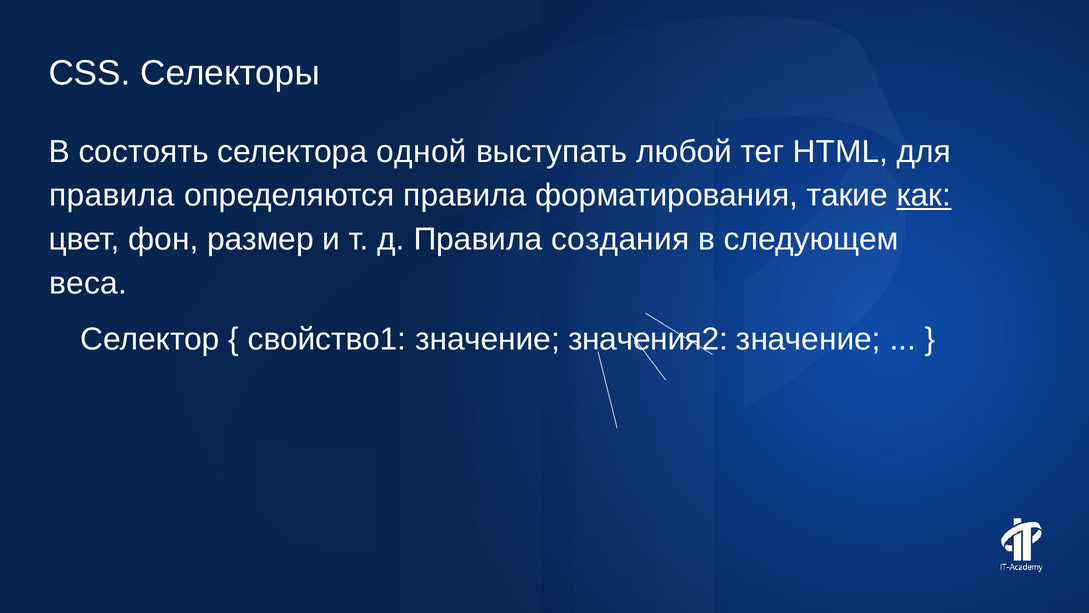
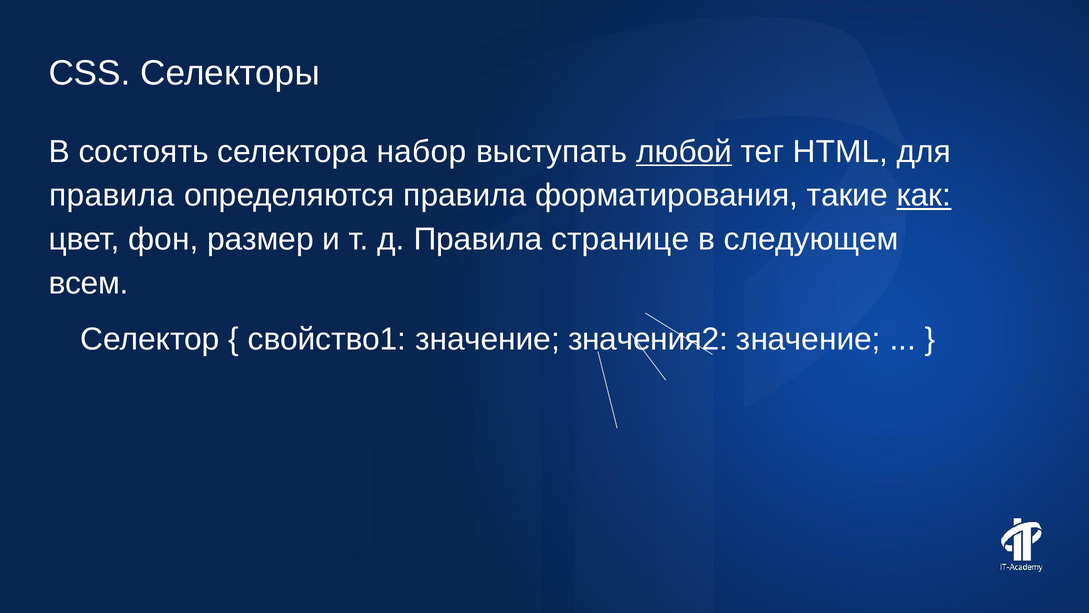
одной: одной -> набор
любой underline: none -> present
создания: создания -> странице
веса: веса -> всем
